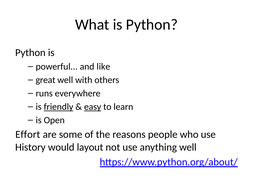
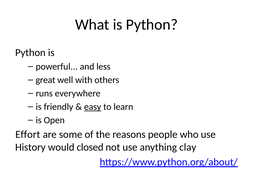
like: like -> less
friendly underline: present -> none
layout: layout -> closed
anything well: well -> clay
